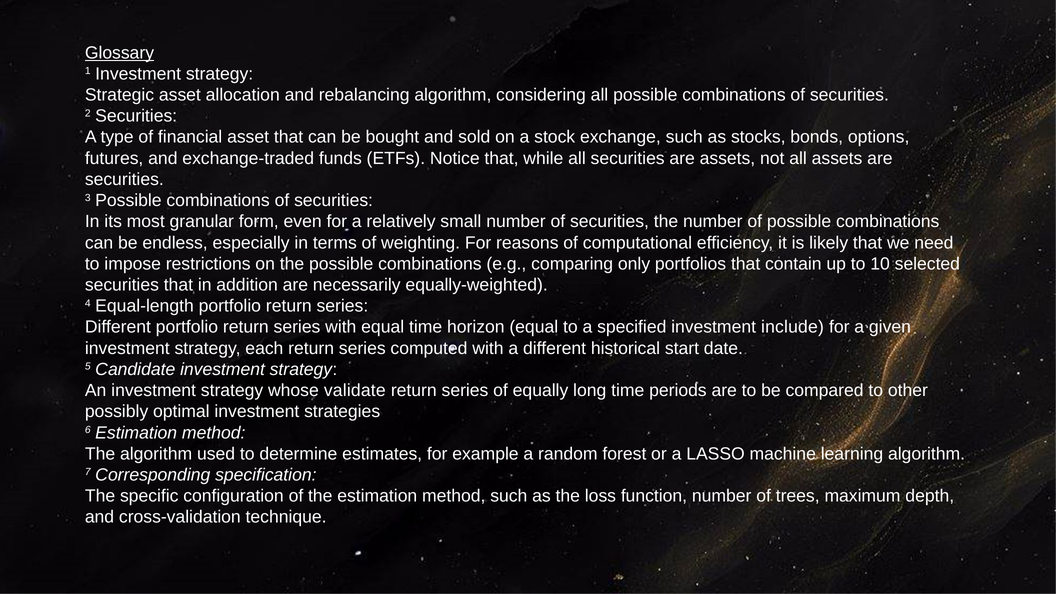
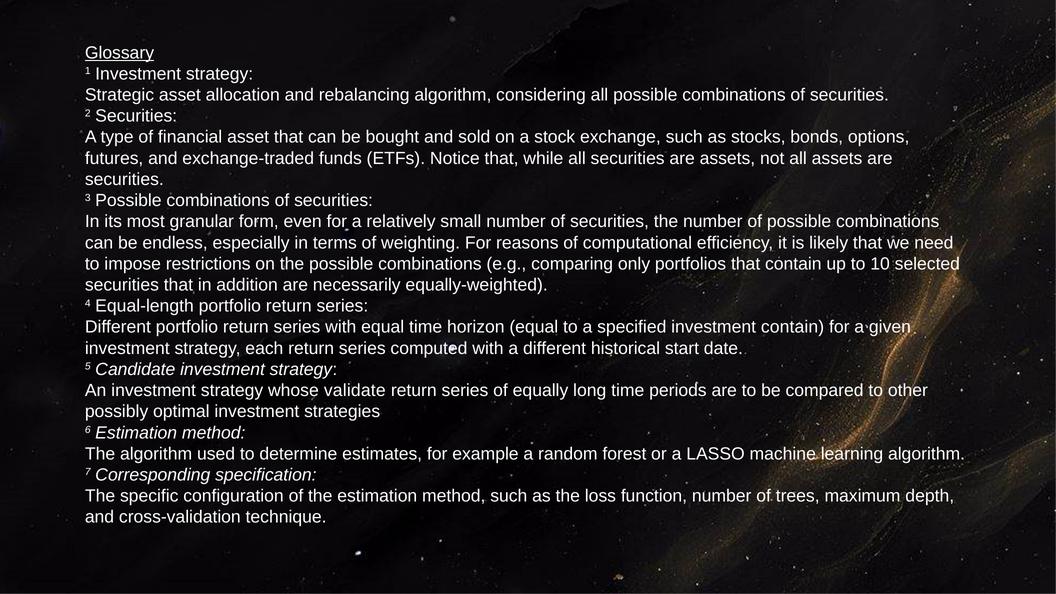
investment include: include -> contain
